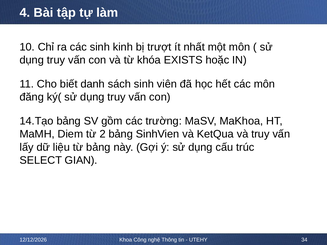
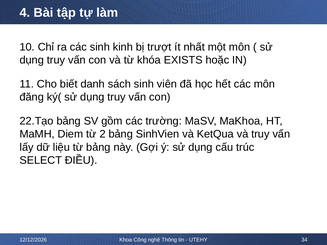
14.Tạo: 14.Tạo -> 22.Tạo
GIAN: GIAN -> ĐIỀU
